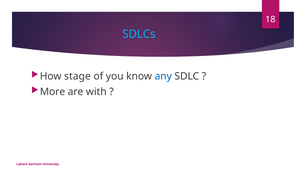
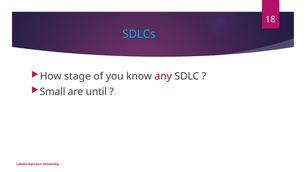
any colour: blue -> red
More: More -> Small
with: with -> until
